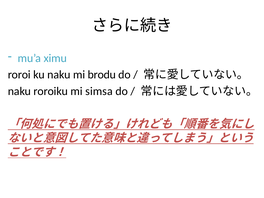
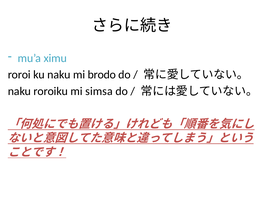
brodu: brodu -> brodo
